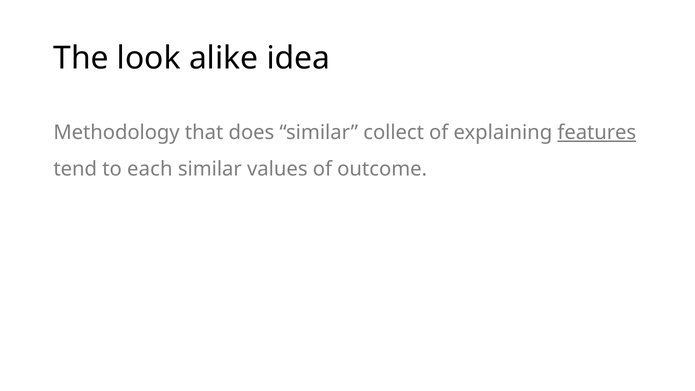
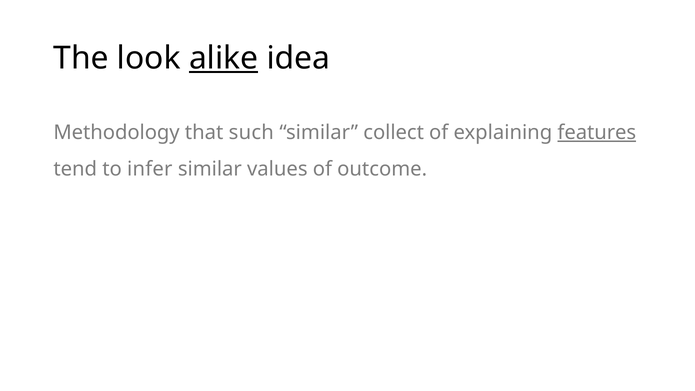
alike underline: none -> present
does: does -> such
each: each -> infer
